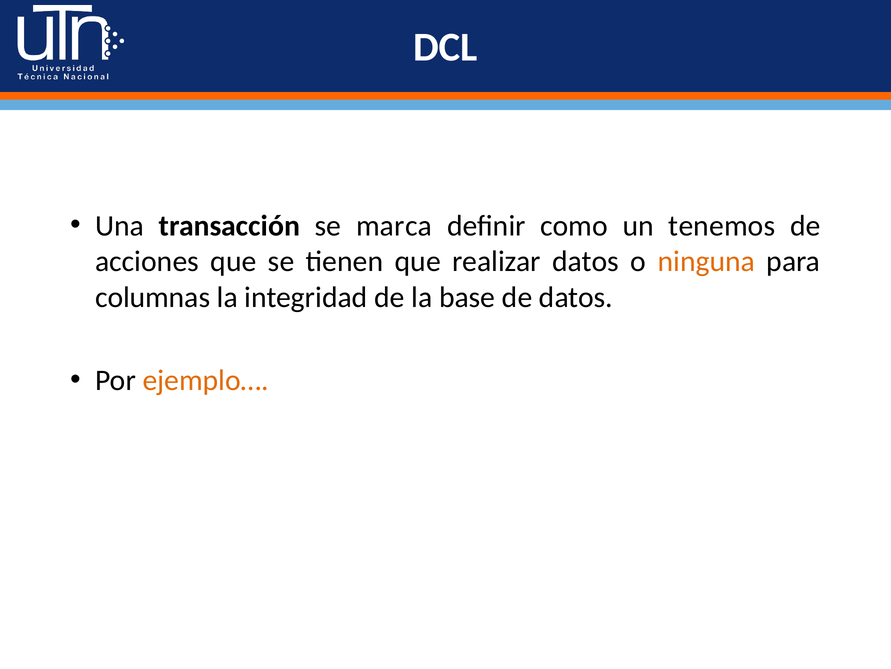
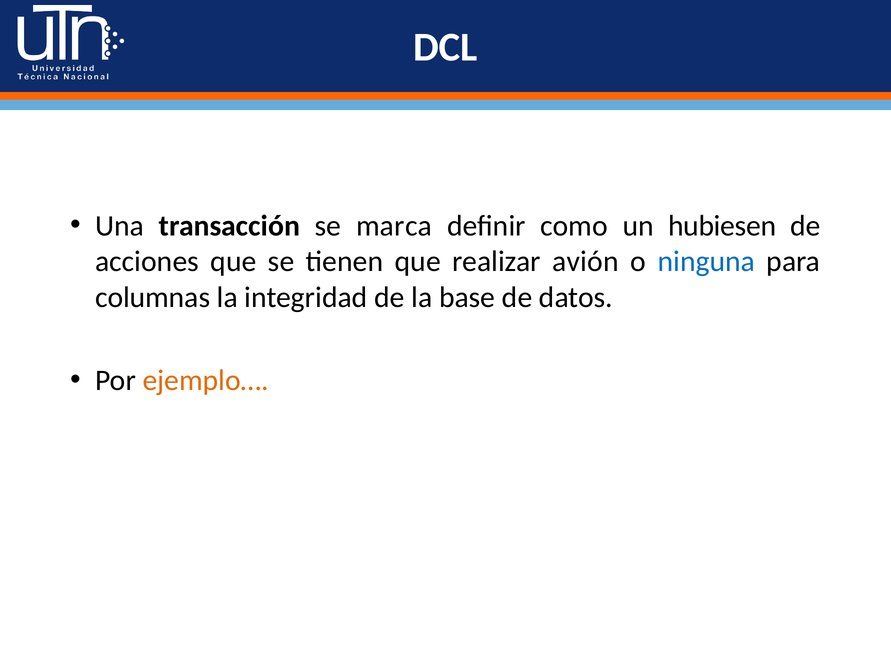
tenemos: tenemos -> hubiesen
realizar datos: datos -> avión
ninguna colour: orange -> blue
